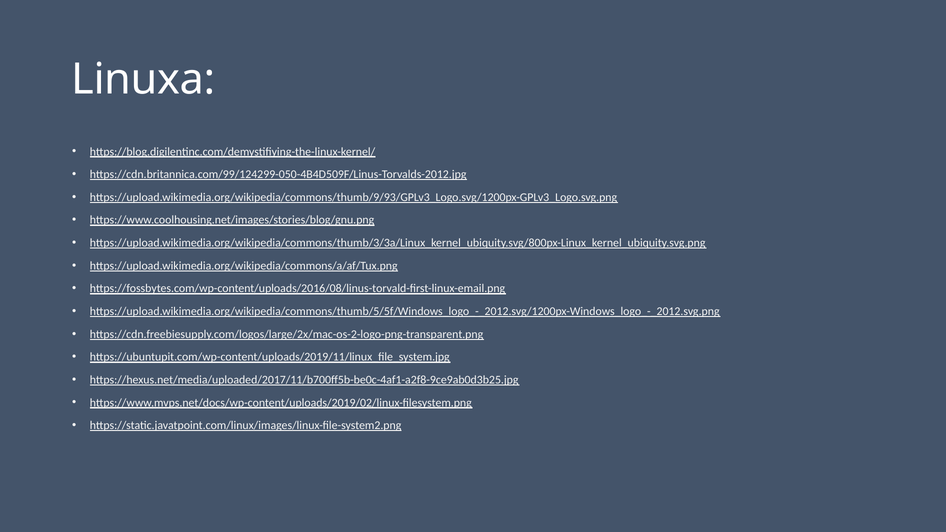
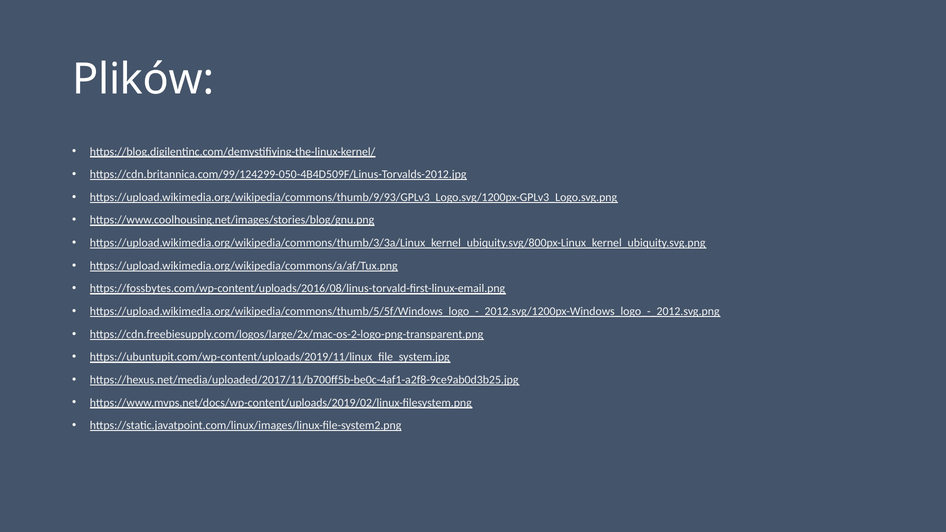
Linuxa: Linuxa -> Plików
